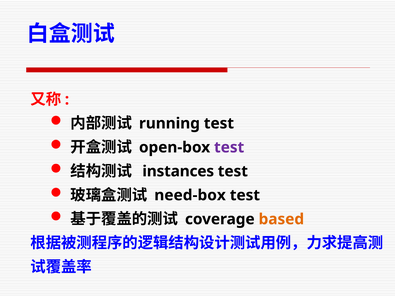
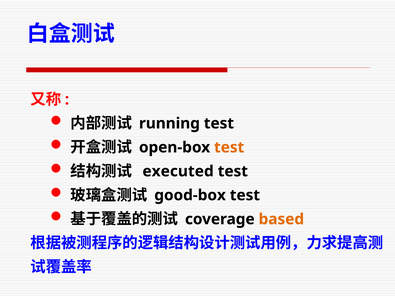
test at (229, 147) colour: purple -> orange
instances: instances -> executed
need-box: need-box -> good-box
